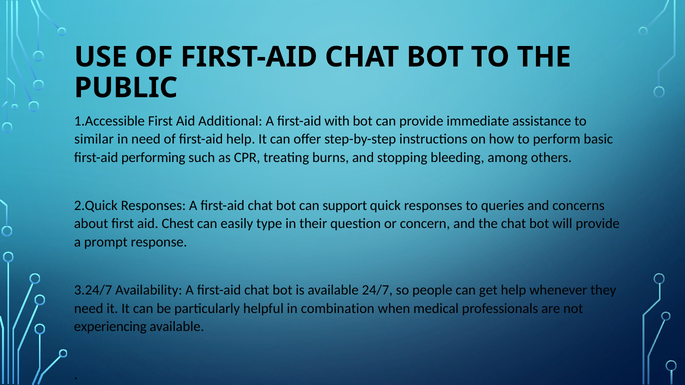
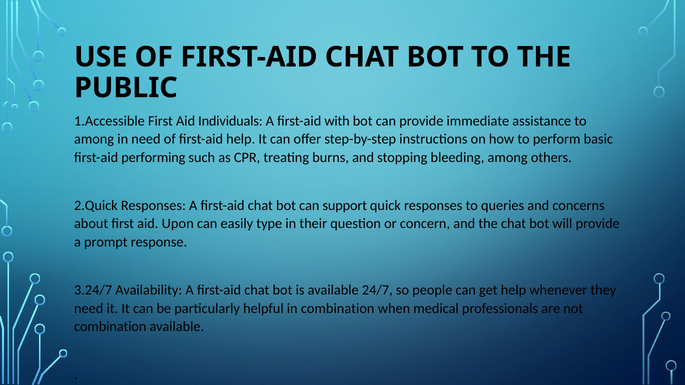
Additional: Additional -> Individuals
similar at (94, 139): similar -> among
Chest: Chest -> Upon
experiencing at (110, 327): experiencing -> combination
